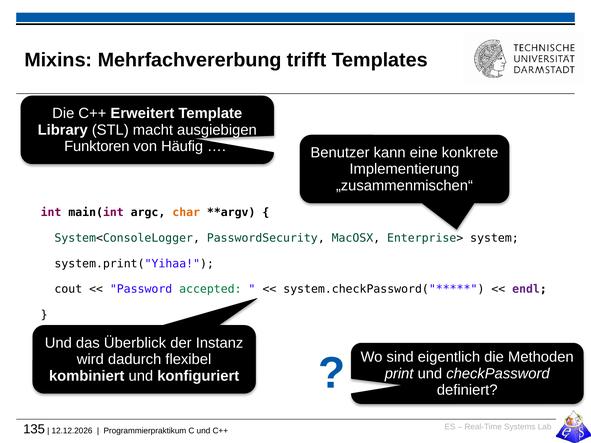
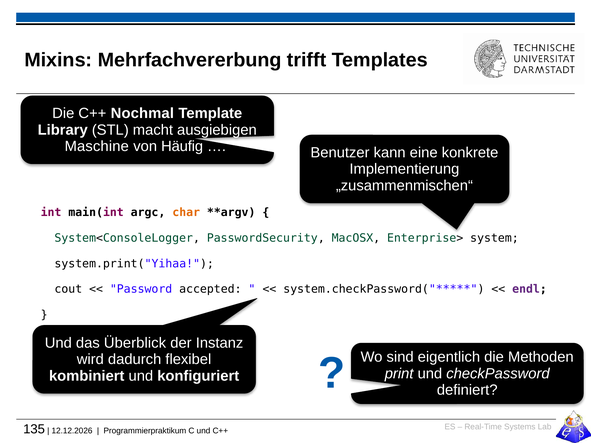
Erweitert: Erweitert -> Nochmal
Funktoren: Funktoren -> Maschine
accepted colour: green -> black
